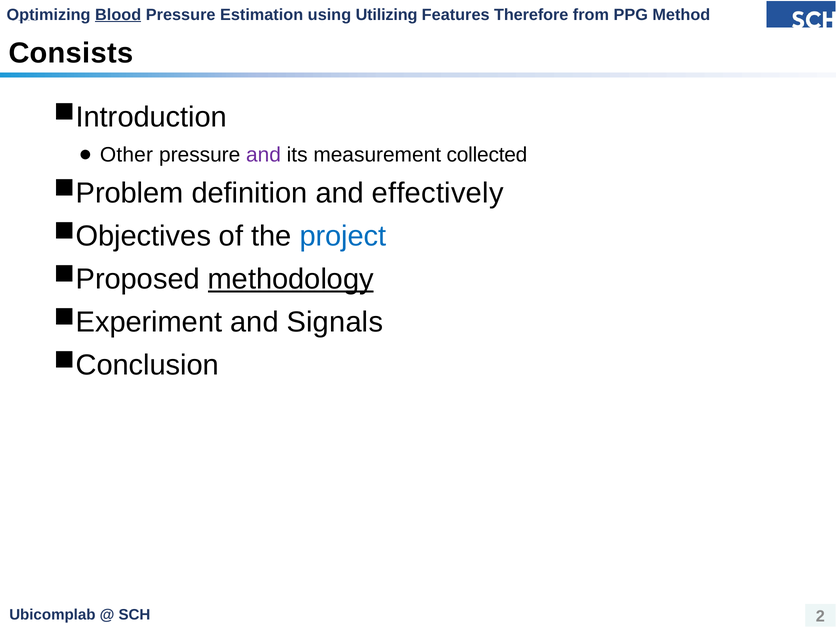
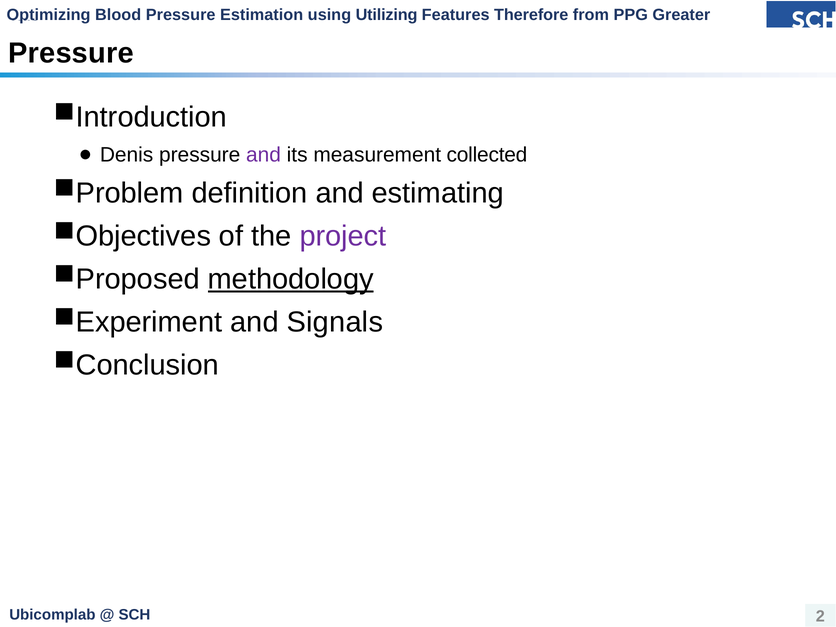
Blood underline: present -> none
Method: Method -> Greater
Consists at (71, 53): Consists -> Pressure
Other: Other -> Denis
effectively: effectively -> estimating
project colour: blue -> purple
